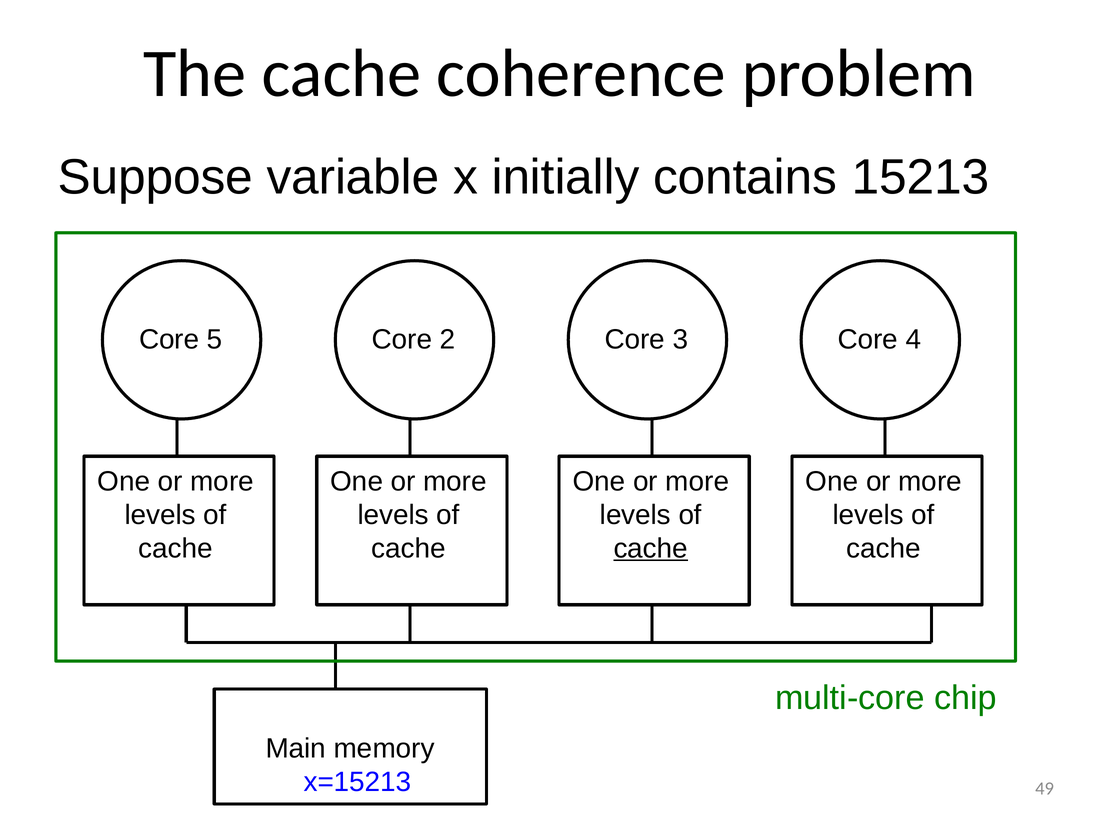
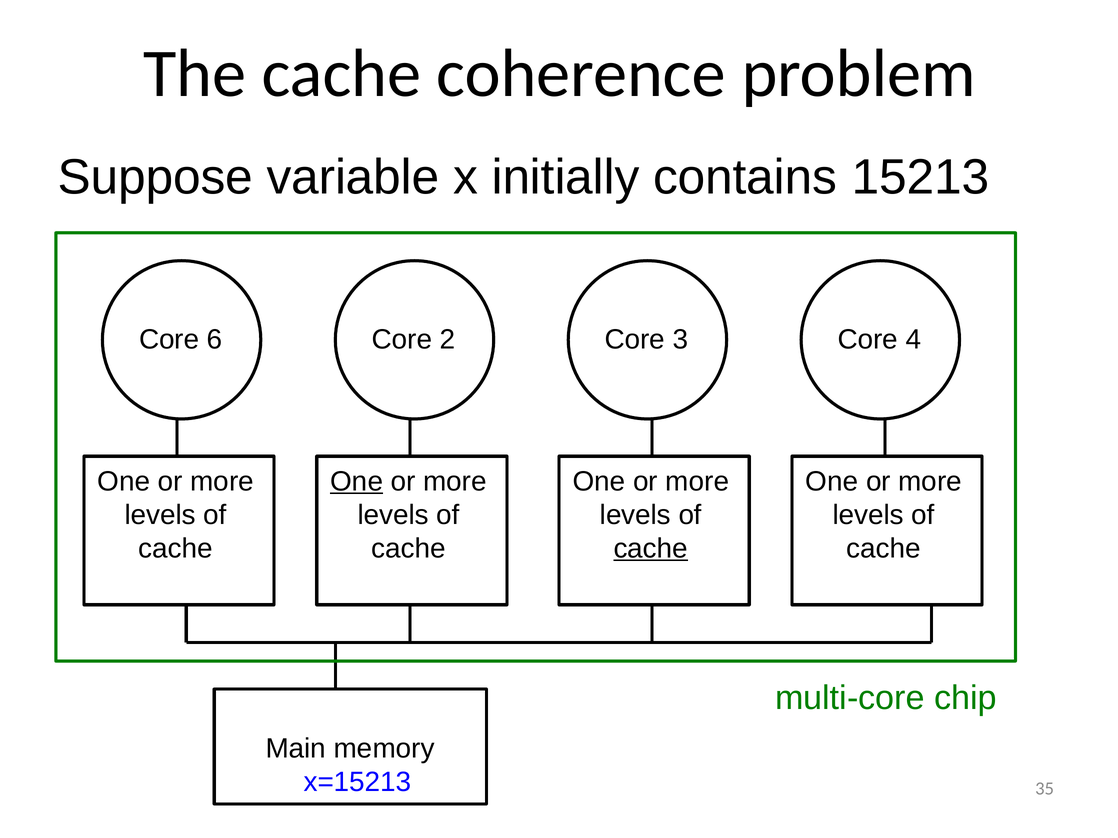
5: 5 -> 6
One at (357, 482) underline: none -> present
49: 49 -> 35
